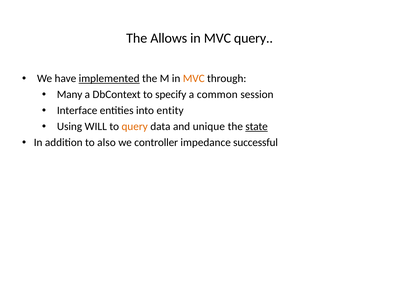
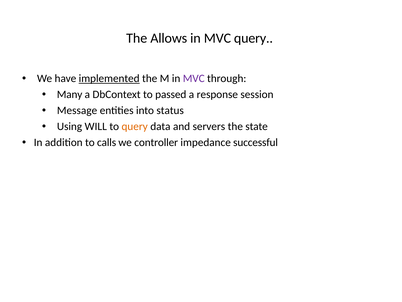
MVC at (194, 78) colour: orange -> purple
specify: specify -> passed
common: common -> response
Interface: Interface -> Message
entity: entity -> status
unique: unique -> servers
state underline: present -> none
also: also -> calls
